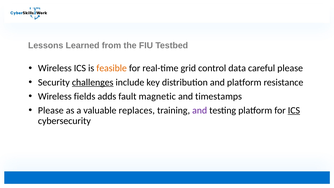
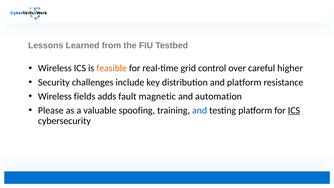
data: data -> over
careful please: please -> higher
challenges underline: present -> none
timestamps: timestamps -> automation
replaces: replaces -> spoofing
and at (200, 110) colour: purple -> blue
